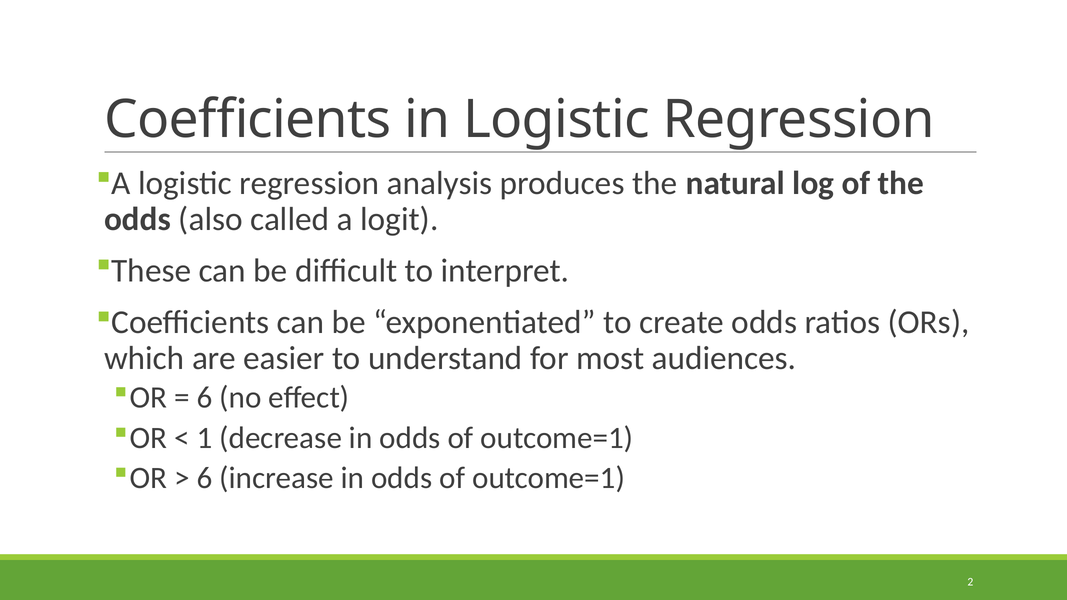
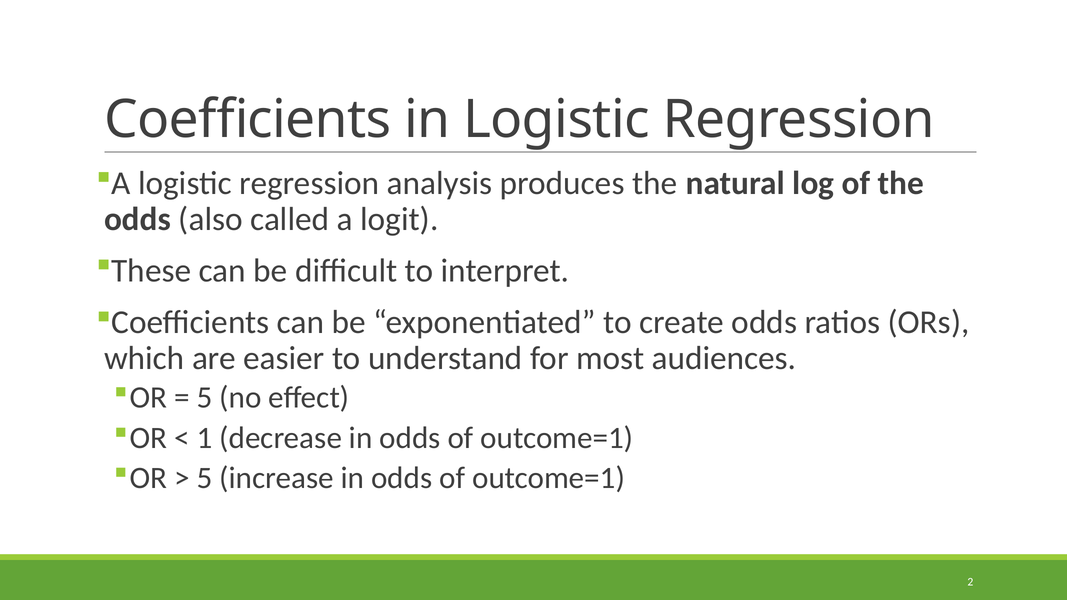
6 at (204, 398): 6 -> 5
6 at (204, 478): 6 -> 5
